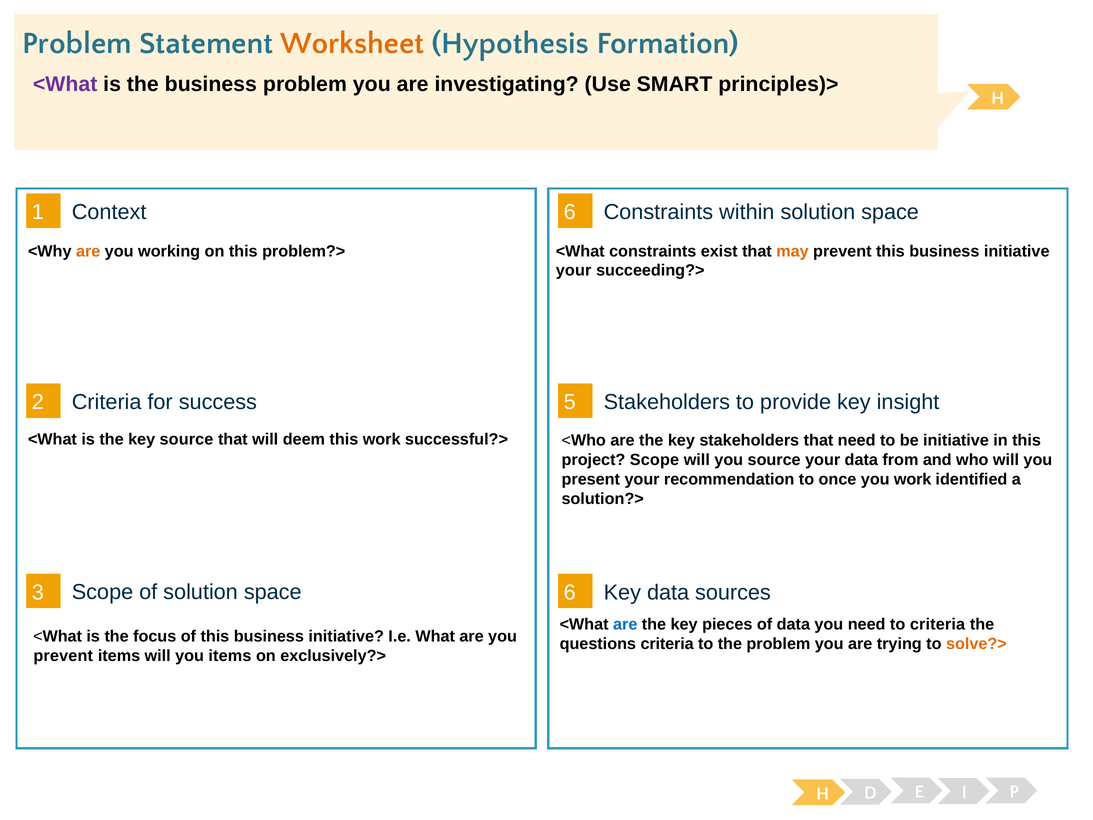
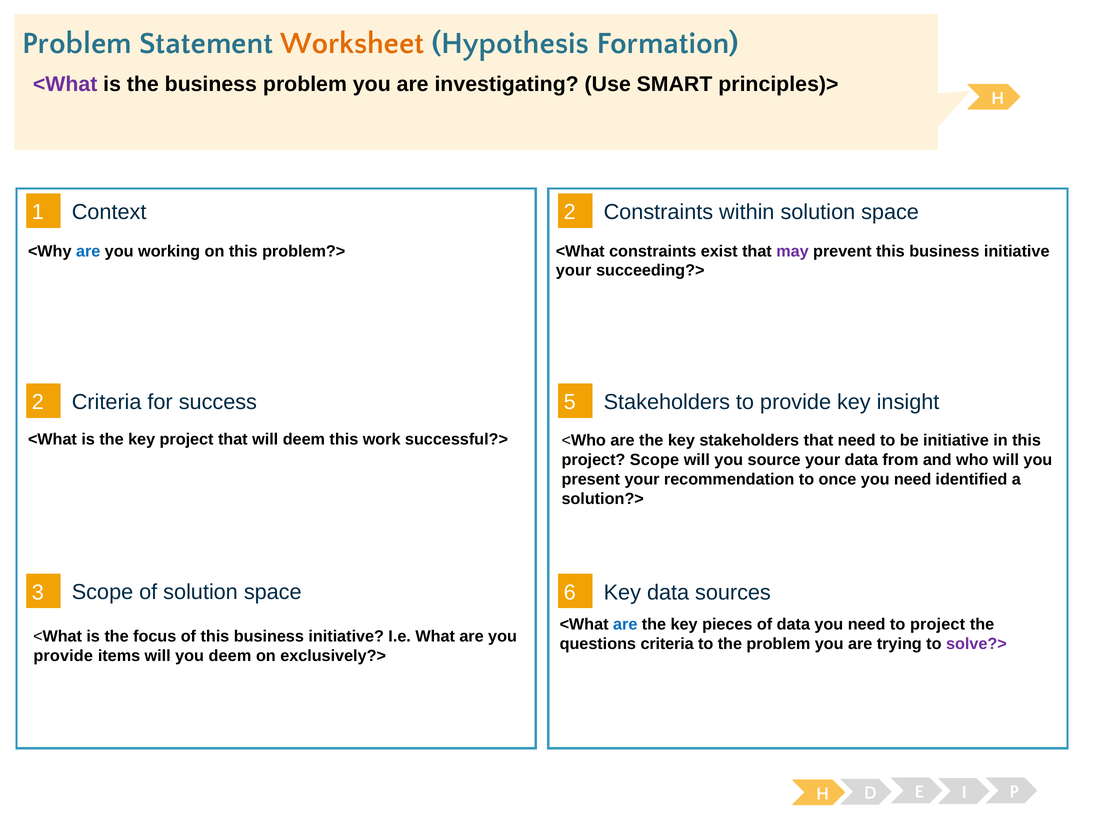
1 6: 6 -> 2
may colour: orange -> purple
are at (88, 251) colour: orange -> blue
key source: source -> project
once you work: work -> need
to criteria: criteria -> project
solve?> colour: orange -> purple
prevent at (63, 656): prevent -> provide
you items: items -> deem
